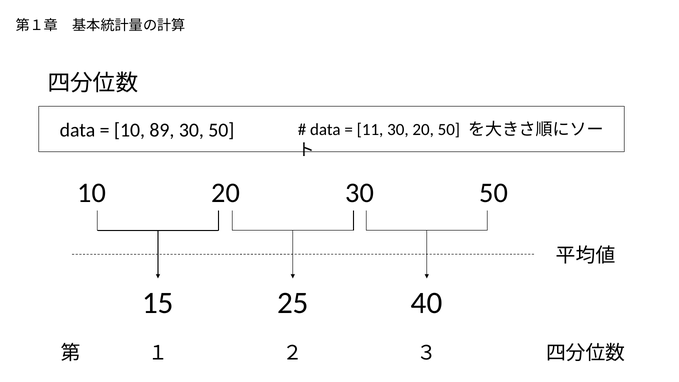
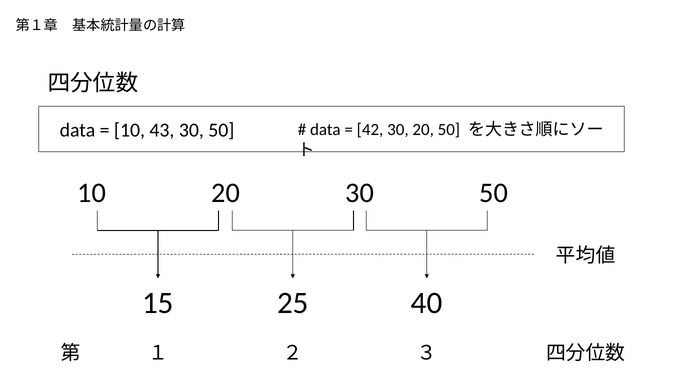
89: 89 -> 43
11: 11 -> 42
